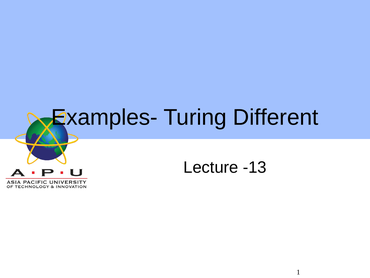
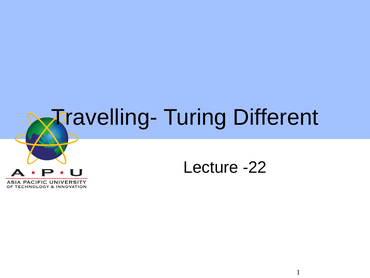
Examples-: Examples- -> Travelling-
-13: -13 -> -22
